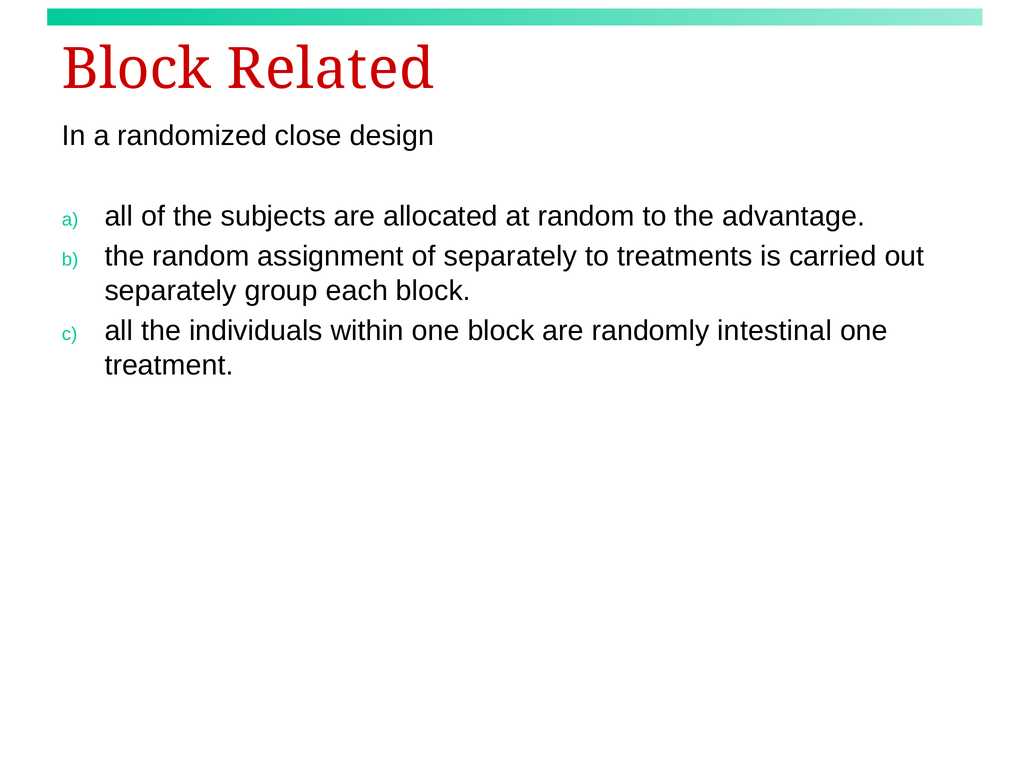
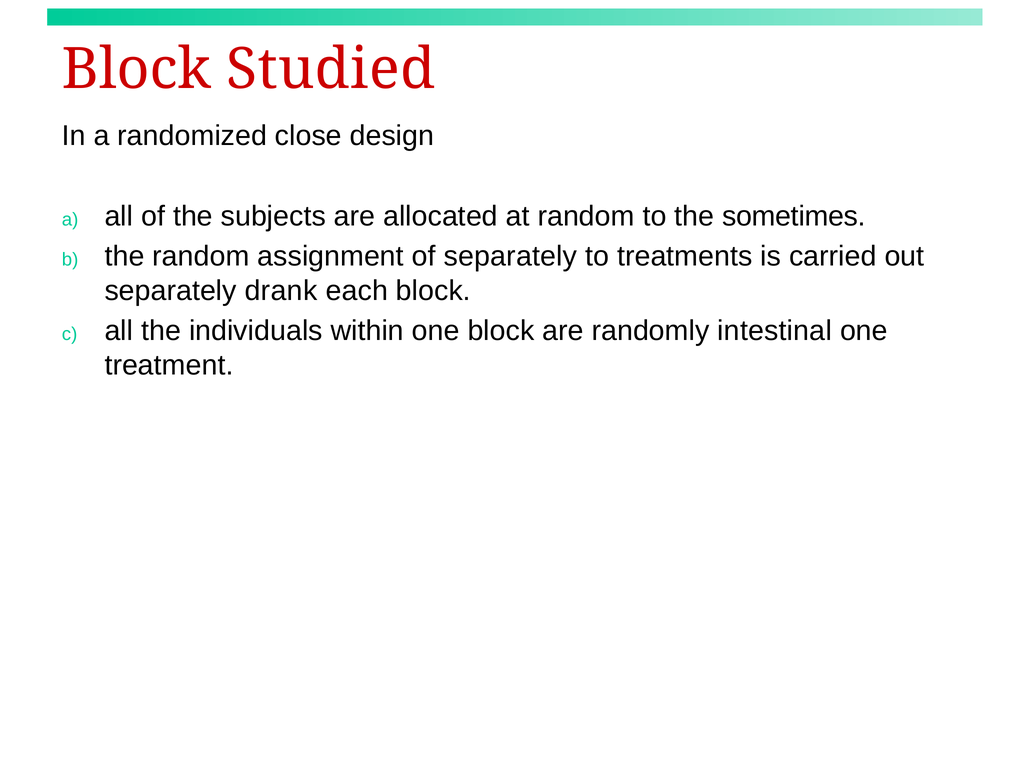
Related: Related -> Studied
advantage: advantage -> sometimes
group: group -> drank
